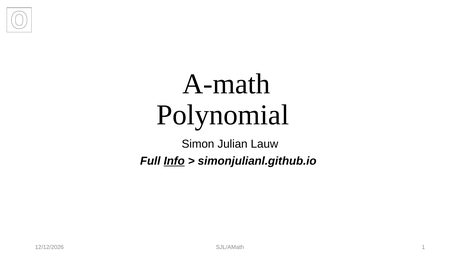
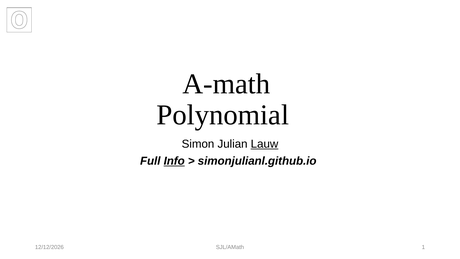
Lauw underline: none -> present
